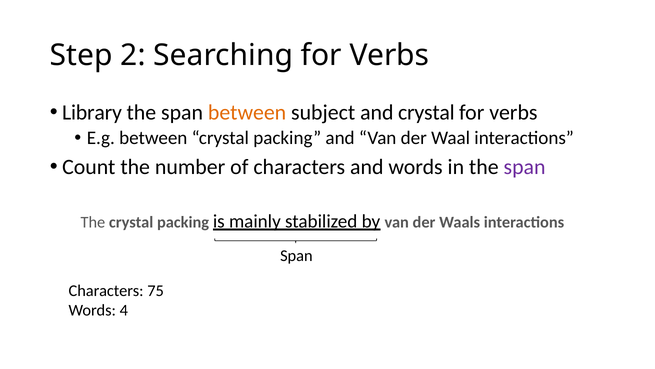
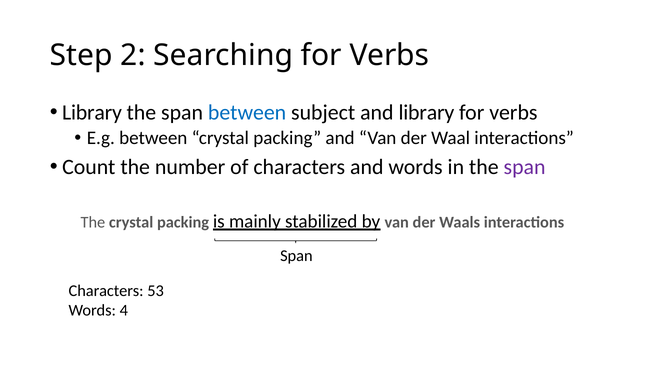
between at (247, 112) colour: orange -> blue
and crystal: crystal -> library
75: 75 -> 53
